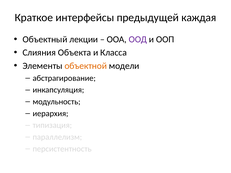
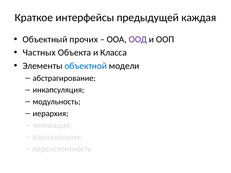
лекции: лекции -> прочих
Слияния: Слияния -> Частных
объектной colour: orange -> blue
